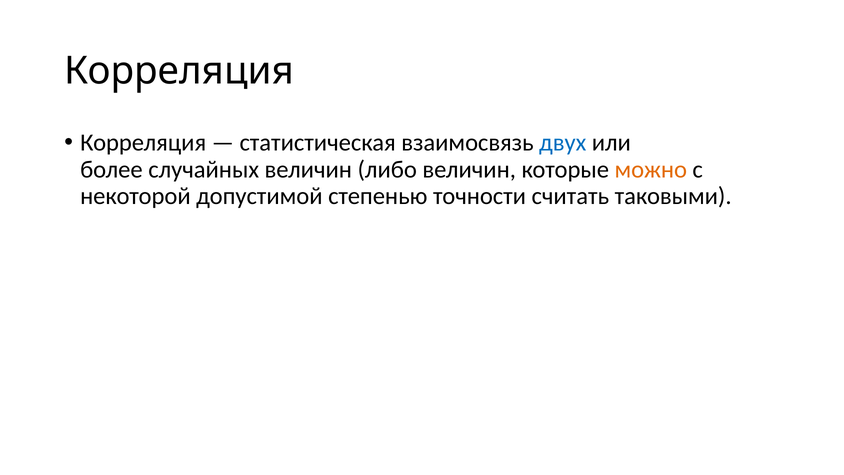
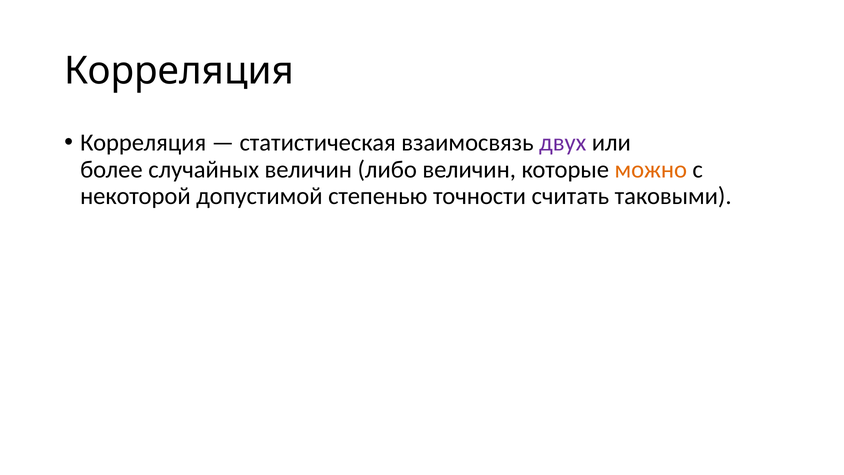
двух colour: blue -> purple
